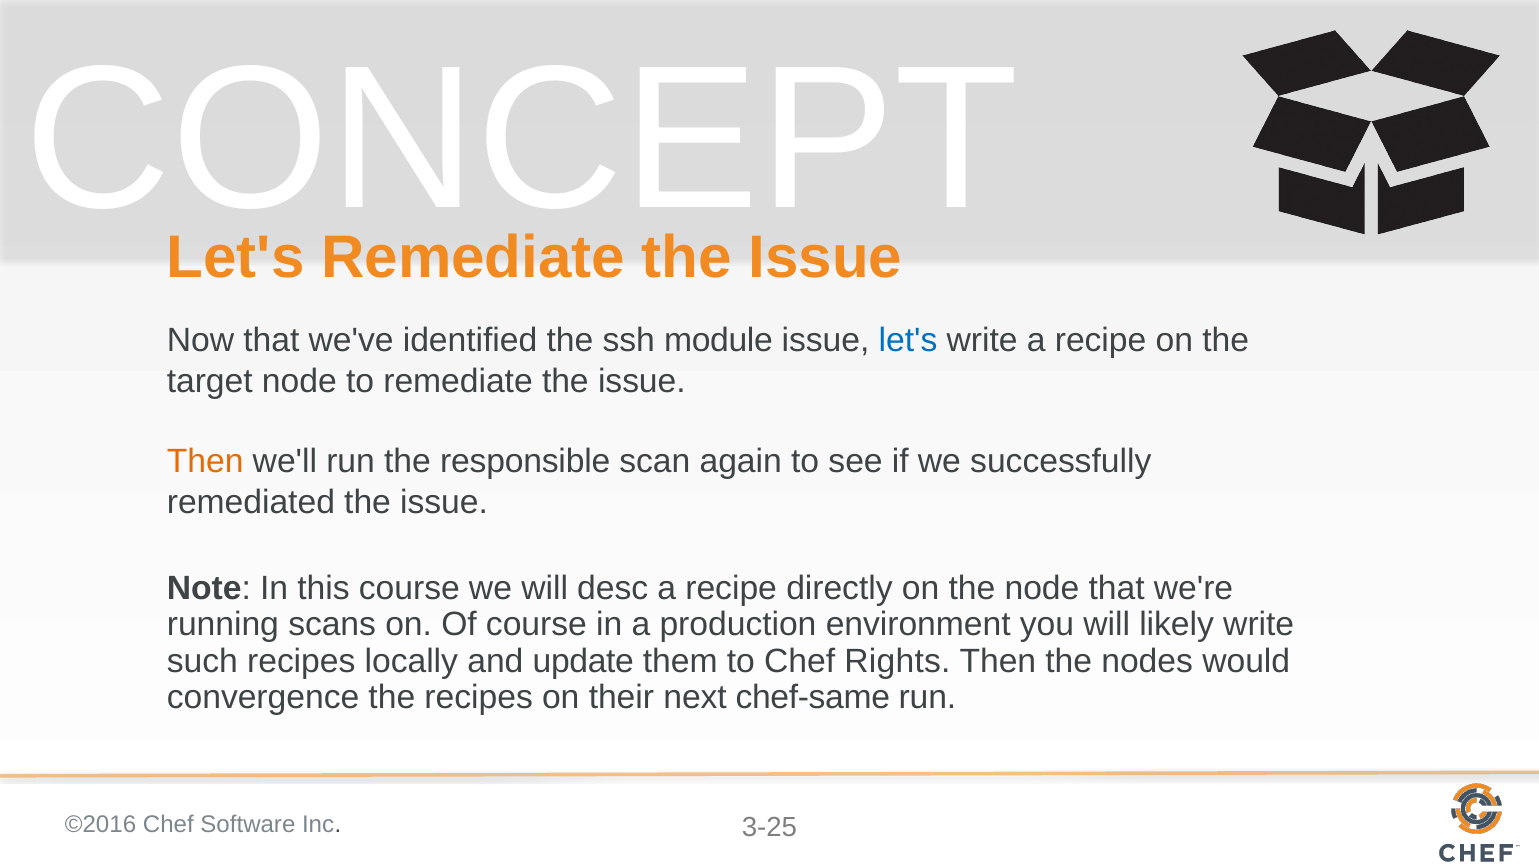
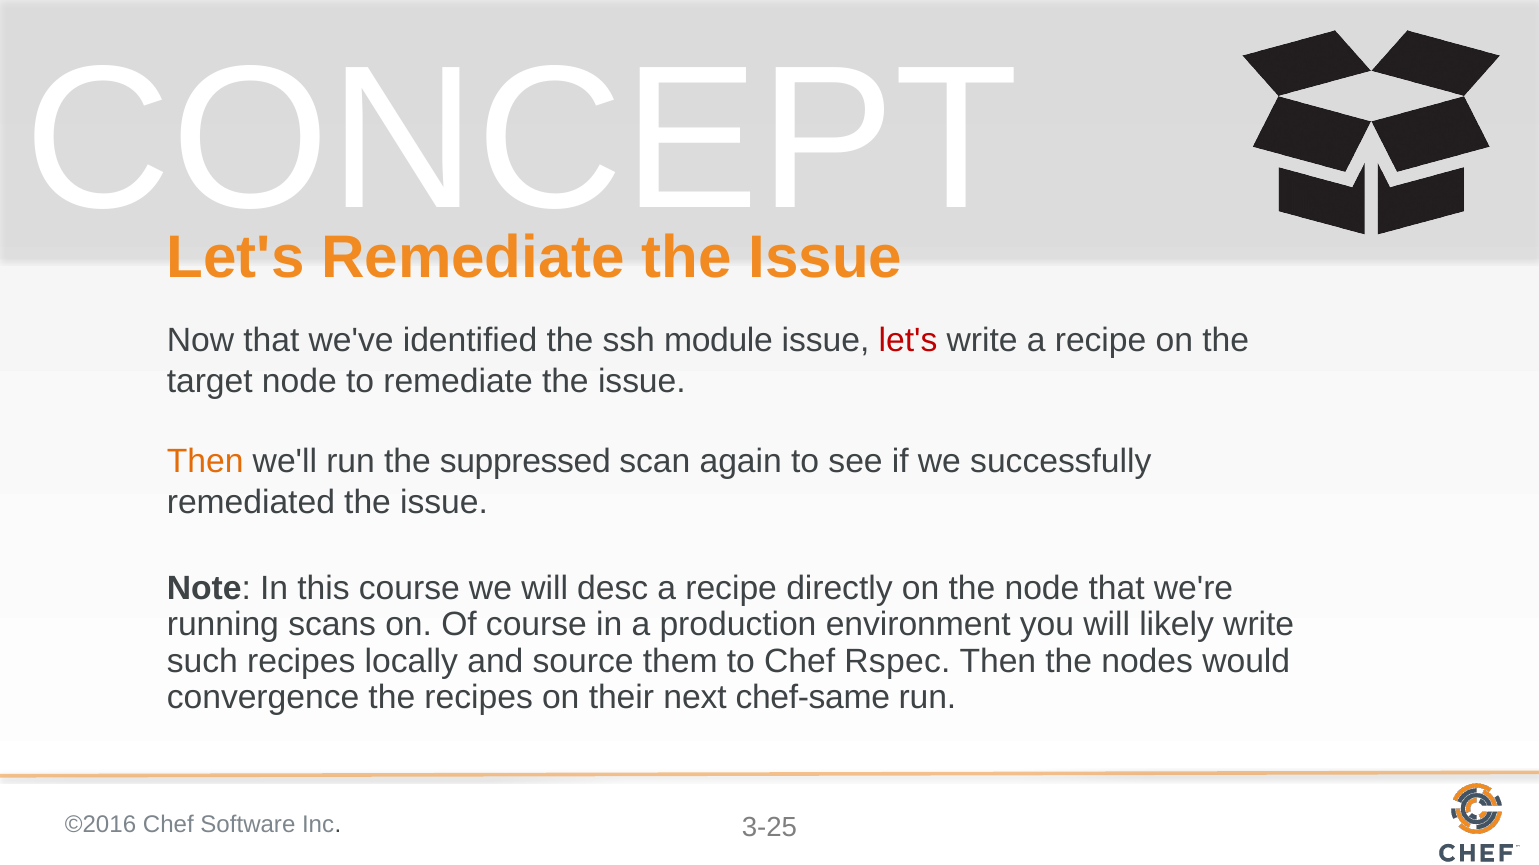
let's at (908, 341) colour: blue -> red
responsible: responsible -> suppressed
update: update -> source
Rights: Rights -> Rspec
